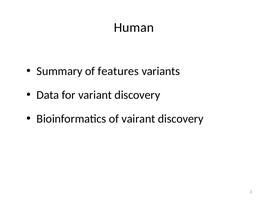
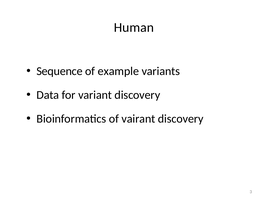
Summary: Summary -> Sequence
features: features -> example
